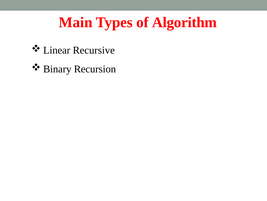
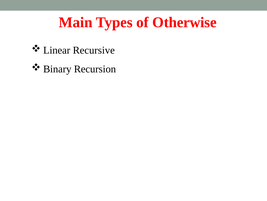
Algorithm: Algorithm -> Otherwise
